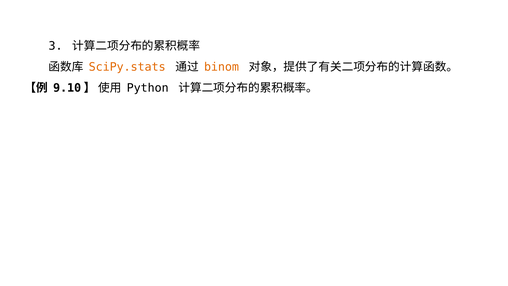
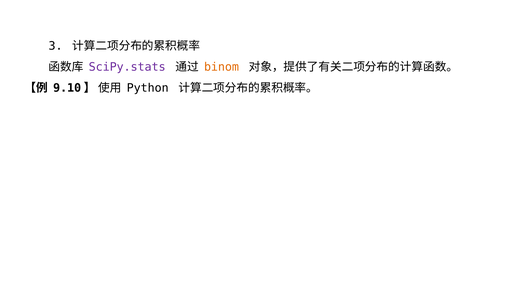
SciPy.stats colour: orange -> purple
